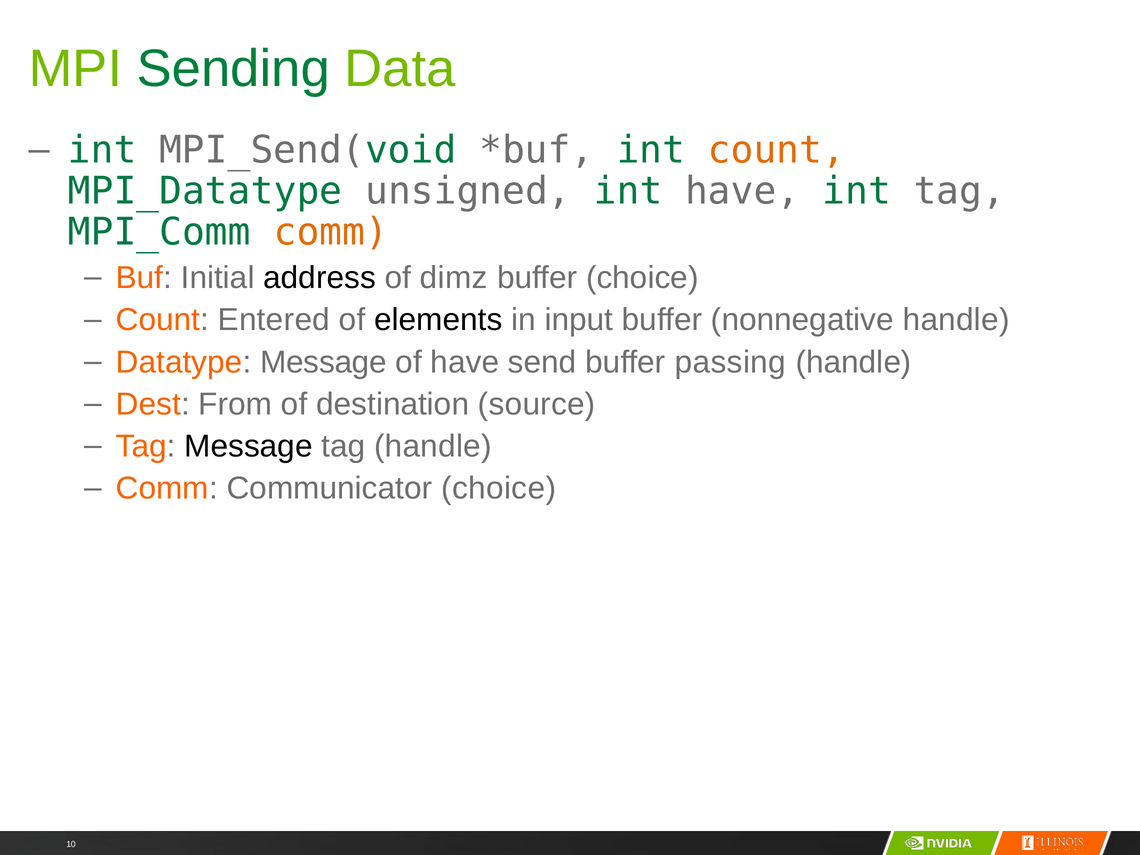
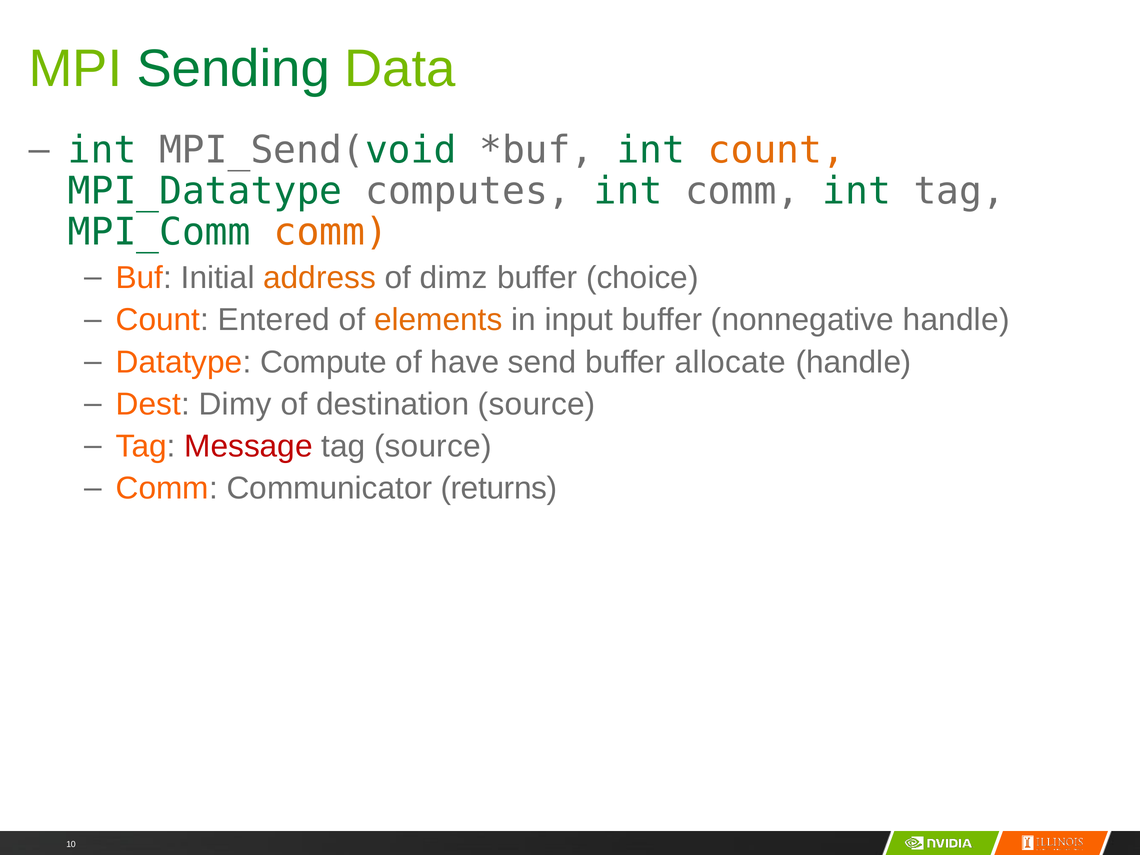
unsigned: unsigned -> computes
int have: have -> comm
address colour: black -> orange
elements colour: black -> orange
Datatype Message: Message -> Compute
passing: passing -> allocate
From: From -> Dimy
Message at (248, 446) colour: black -> red
tag handle: handle -> source
Communicator choice: choice -> returns
